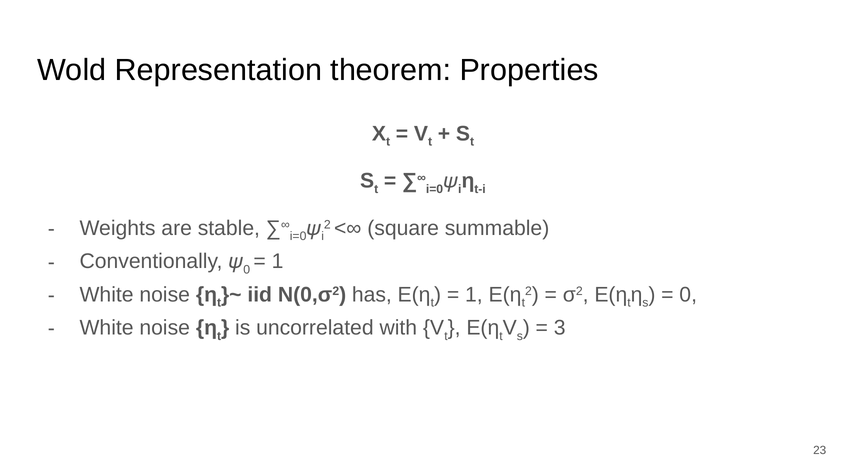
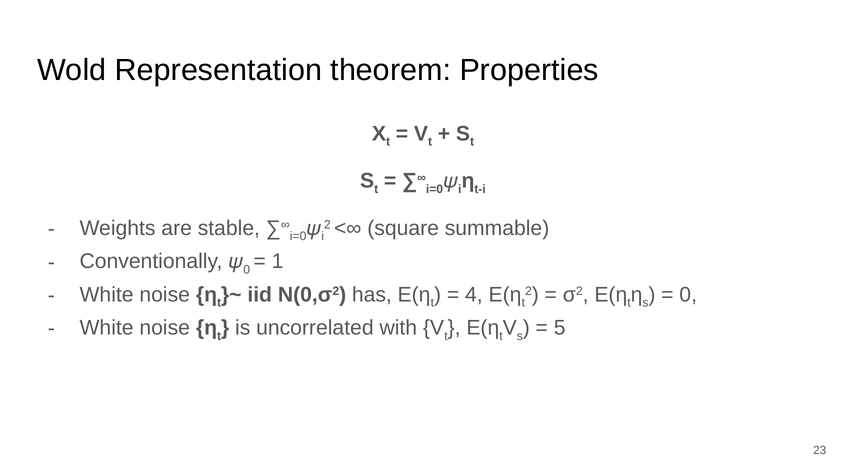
1 at (474, 295): 1 -> 4
3: 3 -> 5
